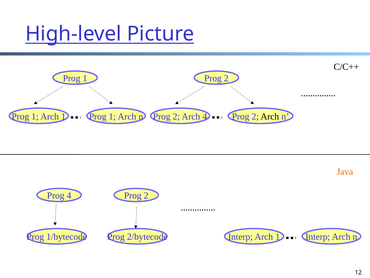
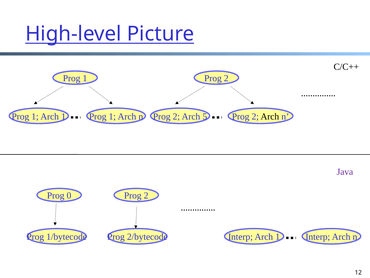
Arch 4: 4 -> 5
Java colour: orange -> purple
Prog 4: 4 -> 0
